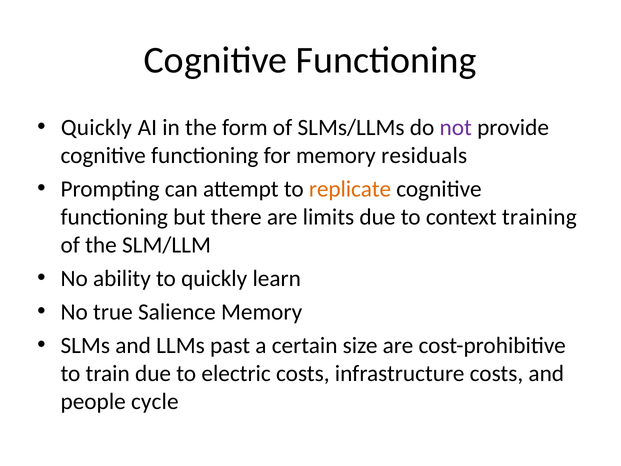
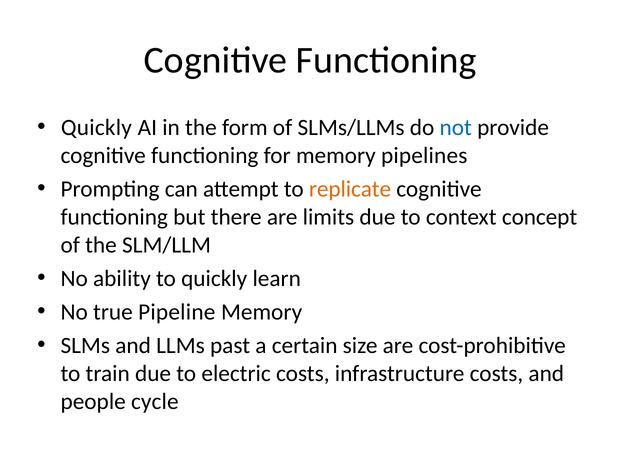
not colour: purple -> blue
residuals: residuals -> pipelines
training: training -> concept
Salience: Salience -> Pipeline
